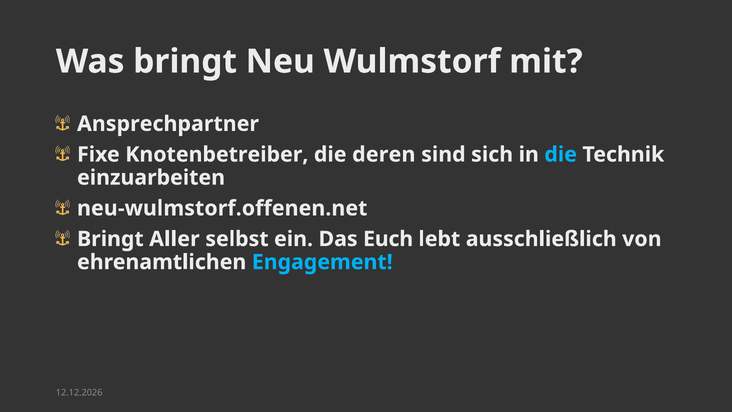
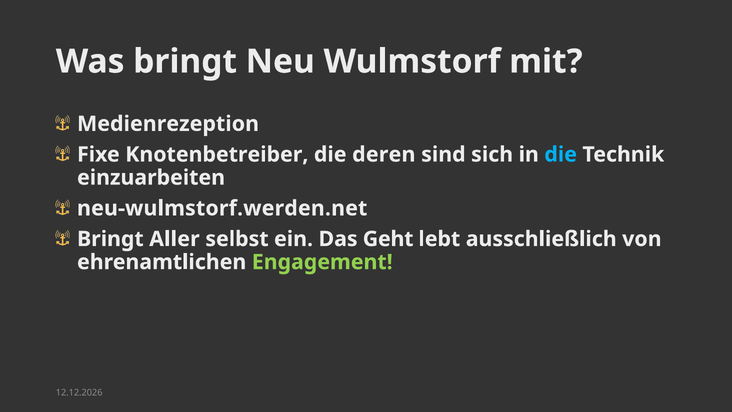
Ansprechpartner: Ansprechpartner -> Medienrezeption
neu-wulmstorf.offenen.net: neu-wulmstorf.offenen.net -> neu-wulmstorf.werden.net
Euch: Euch -> Geht
Engagement colour: light blue -> light green
